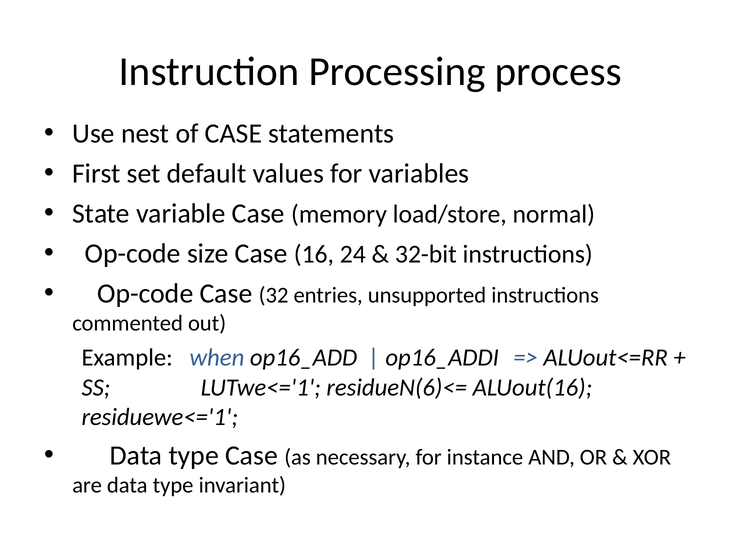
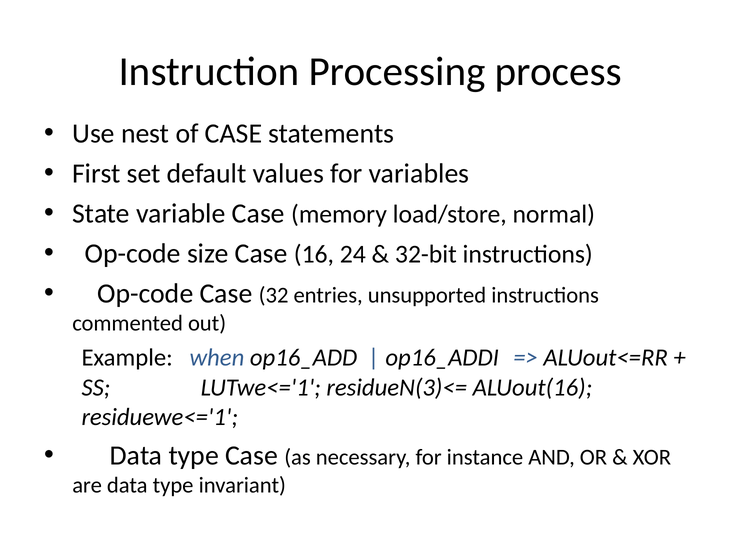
residueN(6)<=: residueN(6)<= -> residueN(3)<=
